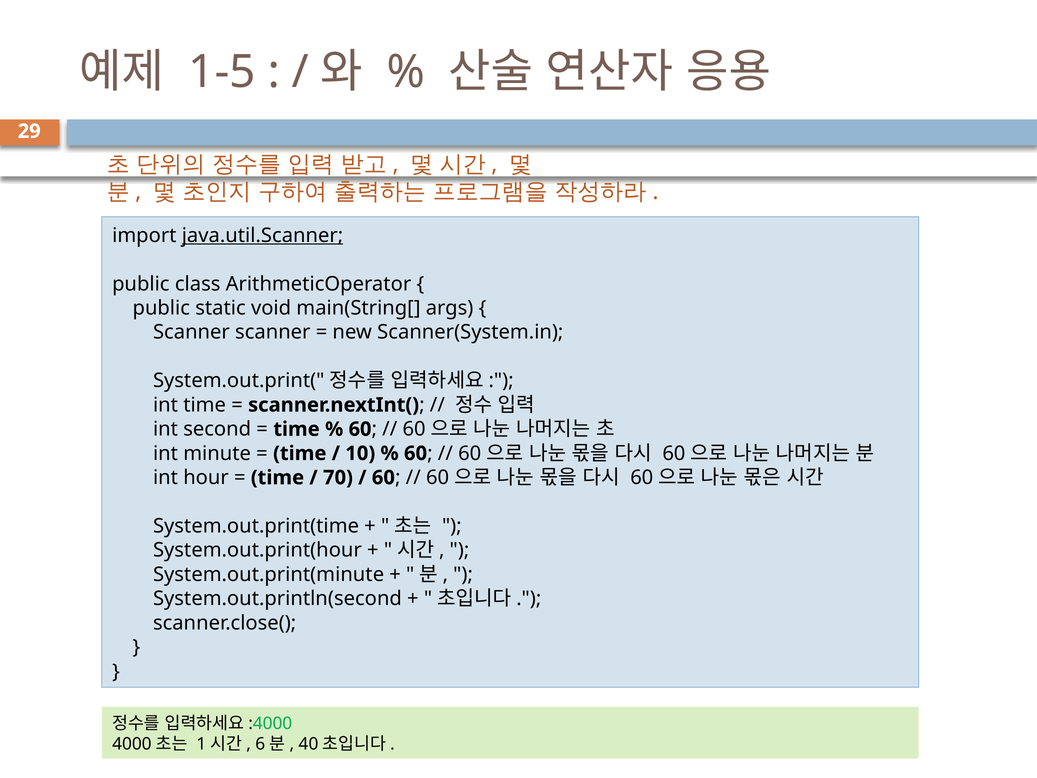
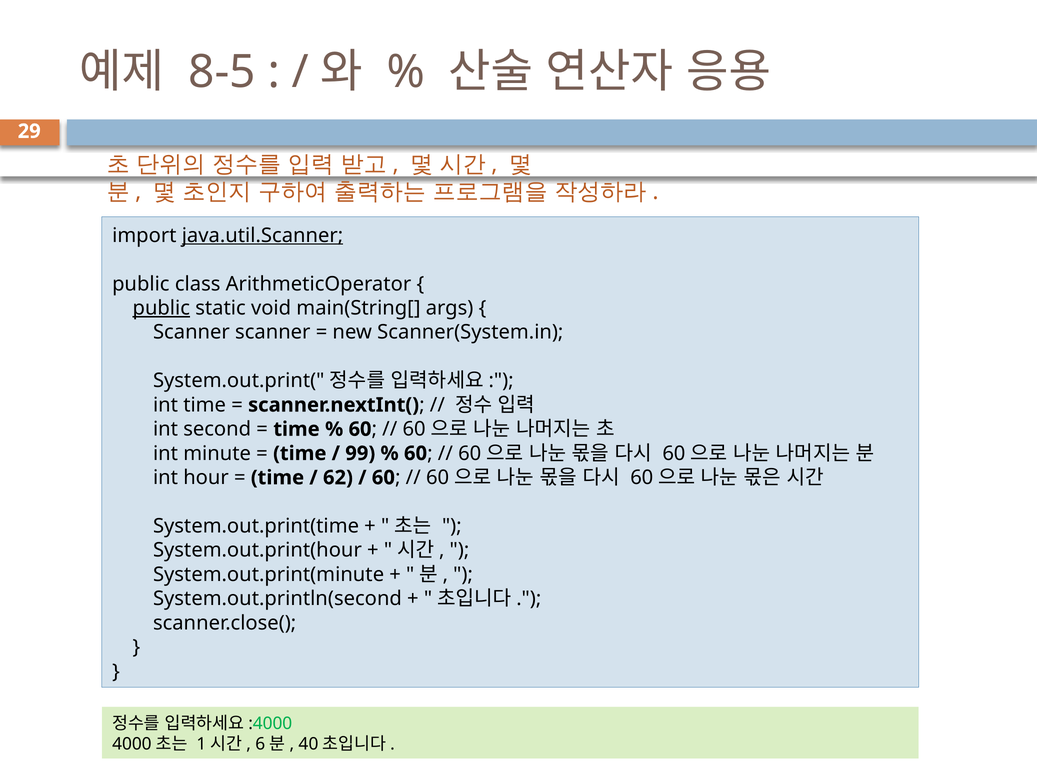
1-5: 1-5 -> 8-5
public at (161, 308) underline: none -> present
10: 10 -> 99
70: 70 -> 62
